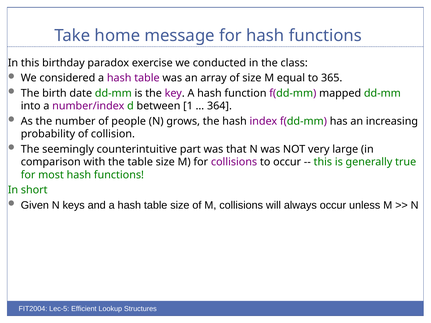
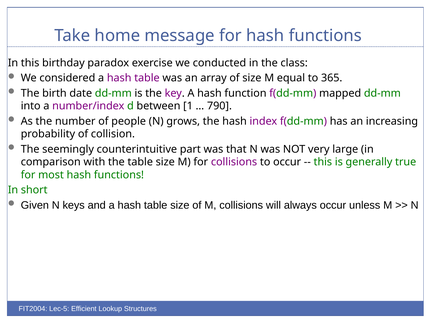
364: 364 -> 790
